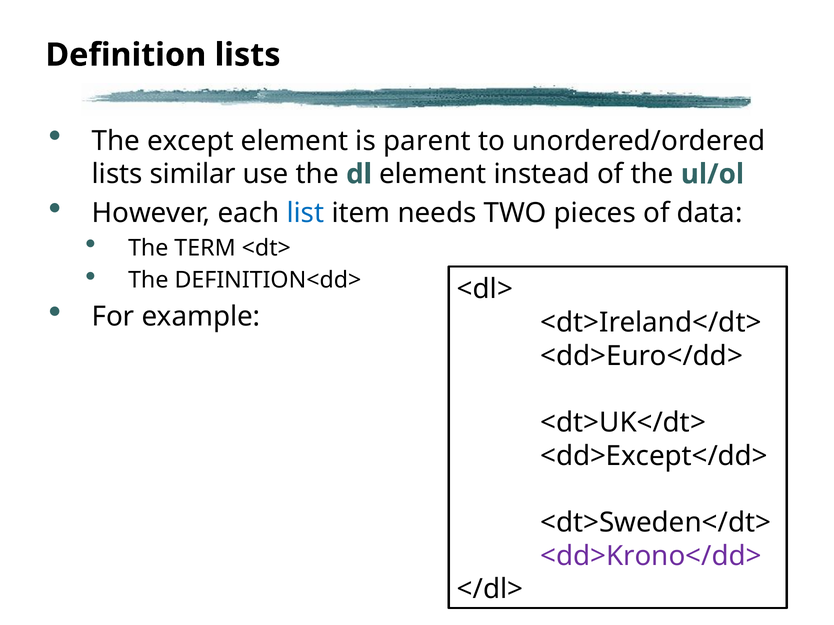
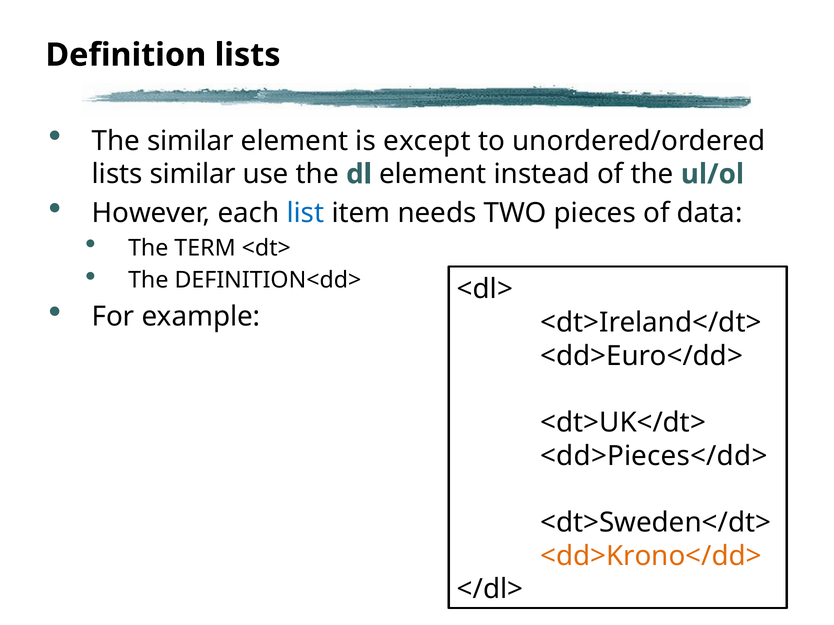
The except: except -> similar
parent: parent -> except
<dd>Except</dd>: <dd>Except</dd> -> <dd>Pieces</dd>
<dd>Krono</dd> colour: purple -> orange
